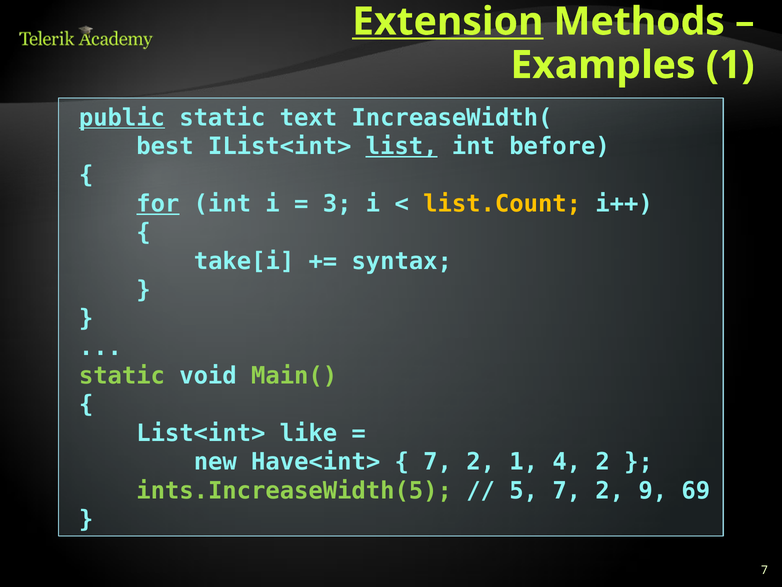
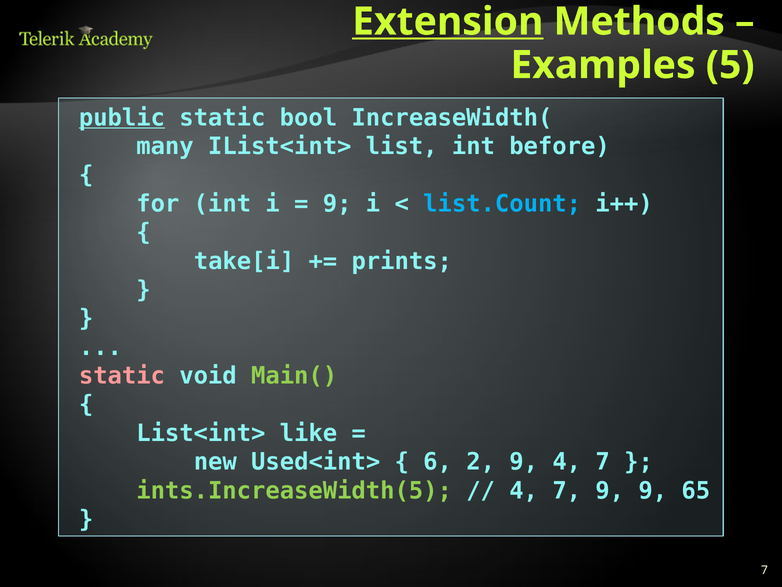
Examples 1: 1 -> 5
text: text -> bool
best: best -> many
list underline: present -> none
for underline: present -> none
3 at (337, 204): 3 -> 9
list.Count colour: yellow -> light blue
syntax: syntax -> prints
static at (122, 376) colour: light green -> pink
Have<int>: Have<int> -> Used<int>
7 at (438, 462): 7 -> 6
2 1: 1 -> 9
2 at (603, 462): 2 -> 7
5 at (524, 490): 5 -> 4
2 at (610, 490): 2 -> 9
69: 69 -> 65
